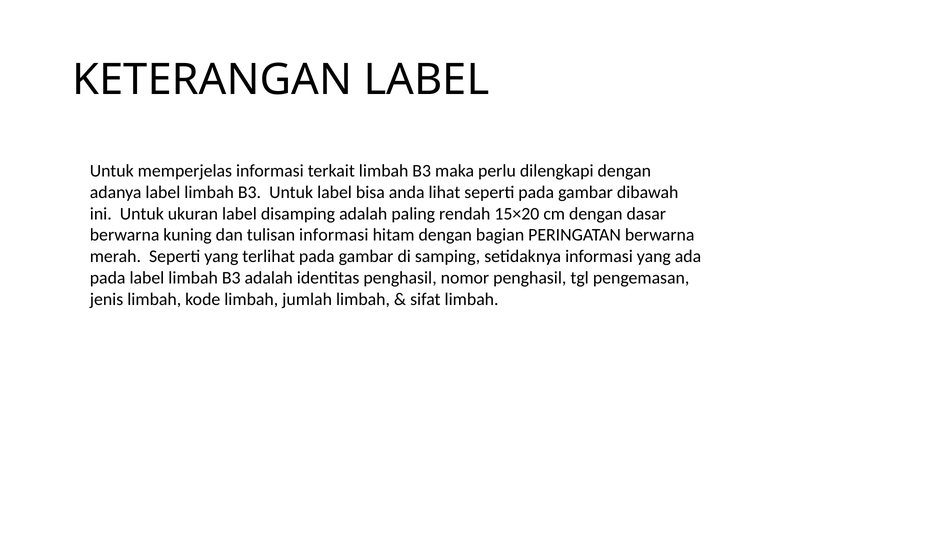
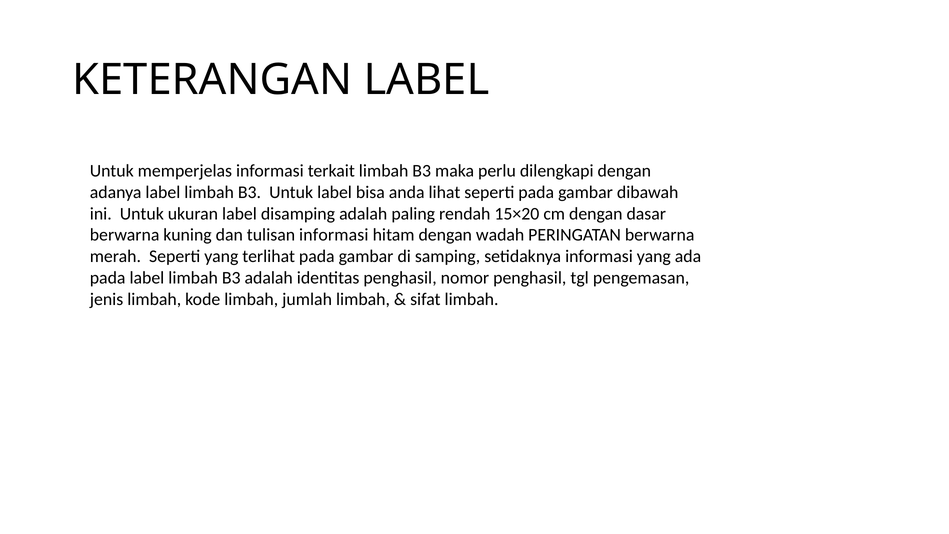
bagian: bagian -> wadah
